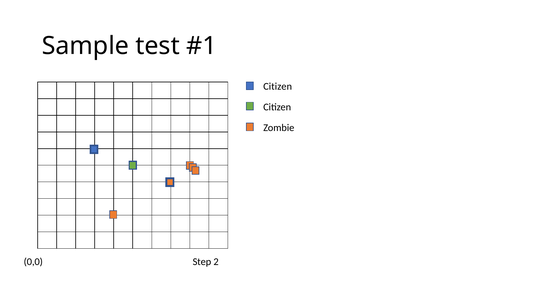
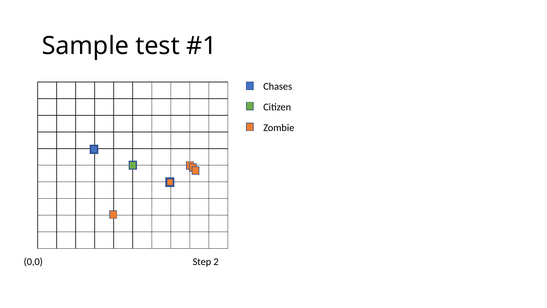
Citizen at (278, 86): Citizen -> Chases
